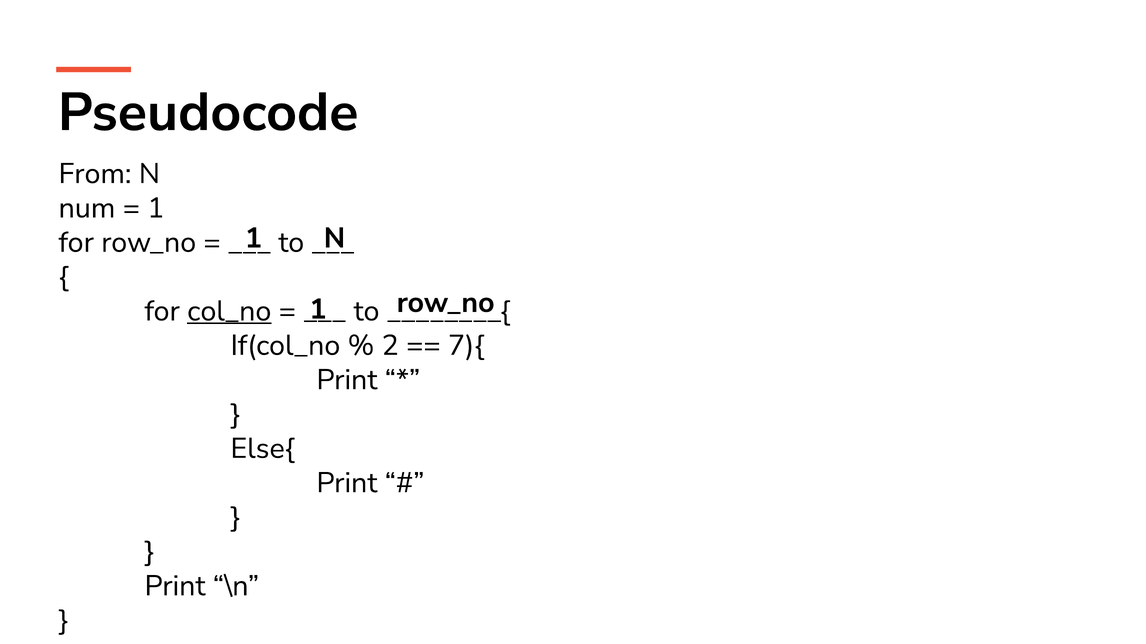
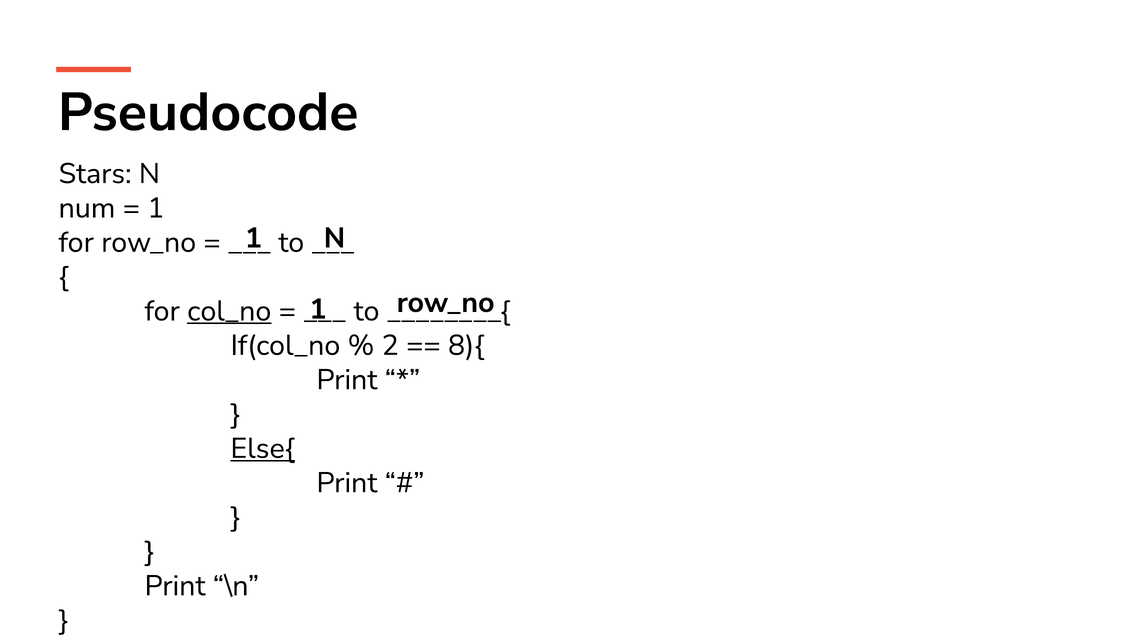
From: From -> Stars
7){: 7){ -> 8){
Else{ underline: none -> present
